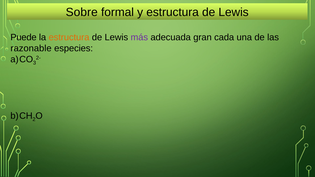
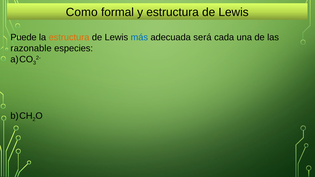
Sobre: Sobre -> Como
más colour: purple -> blue
gran: gran -> será
